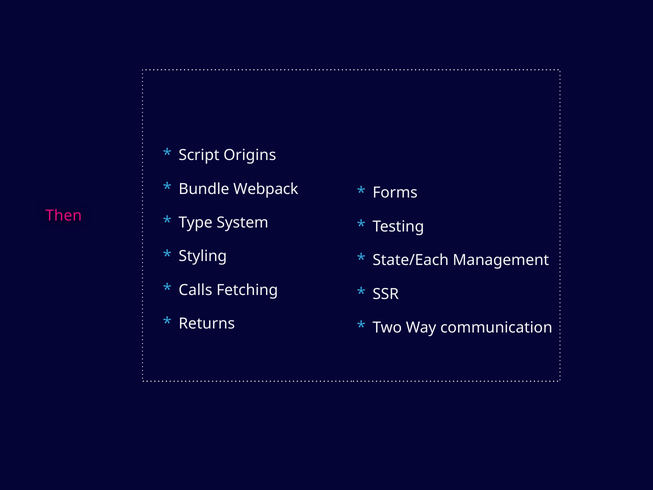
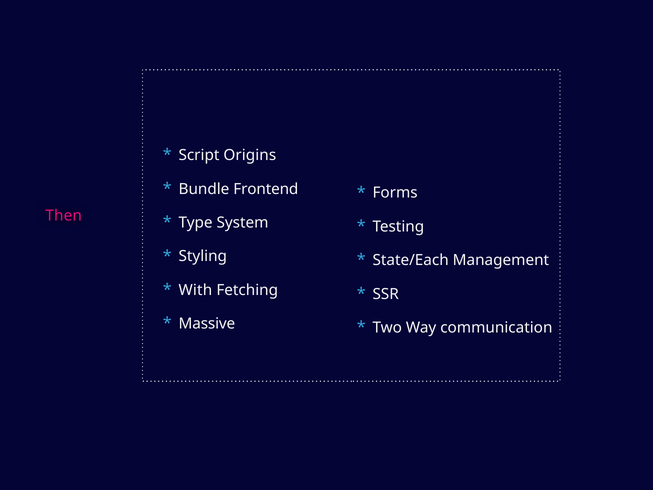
Webpack: Webpack -> Frontend
Calls: Calls -> With
Returns at (207, 324): Returns -> Massive
